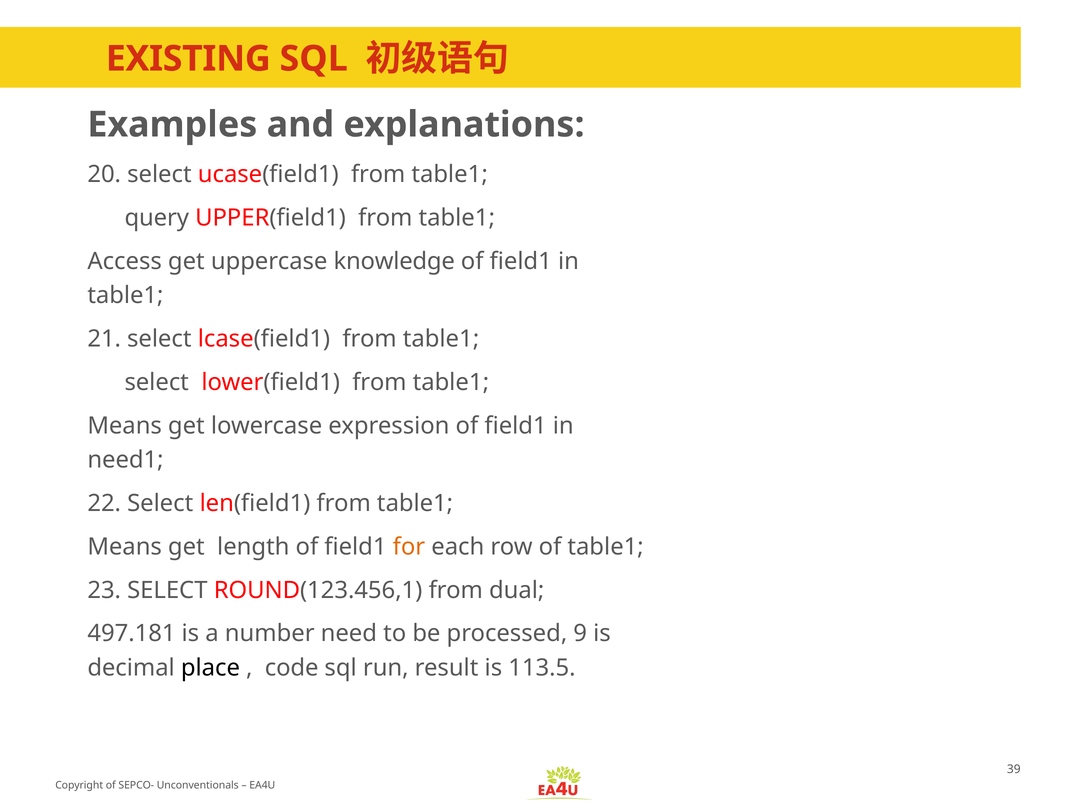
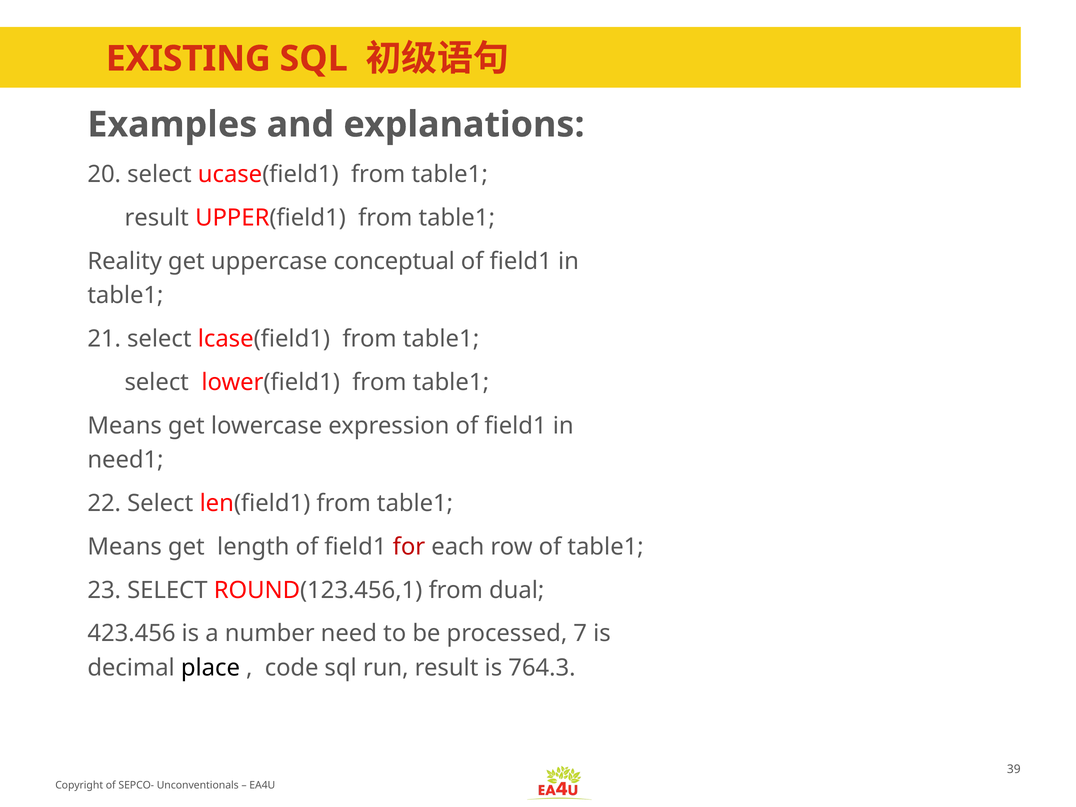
query at (157, 218): query -> result
Access: Access -> Reality
knowledge: knowledge -> conceptual
for colour: orange -> red
497.181: 497.181 -> 423.456
9: 9 -> 7
113.5: 113.5 -> 764.3
